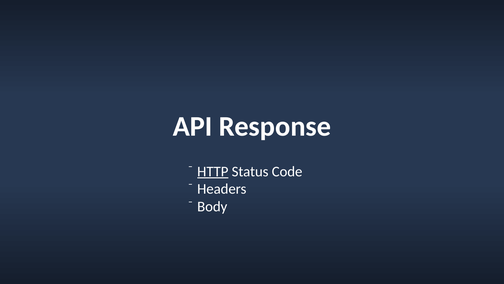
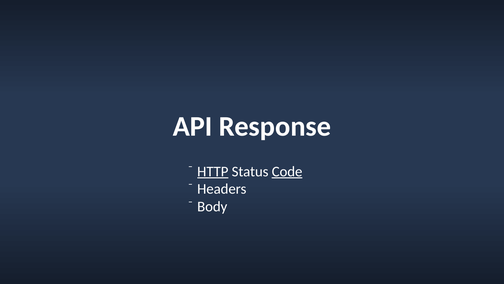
Code underline: none -> present
